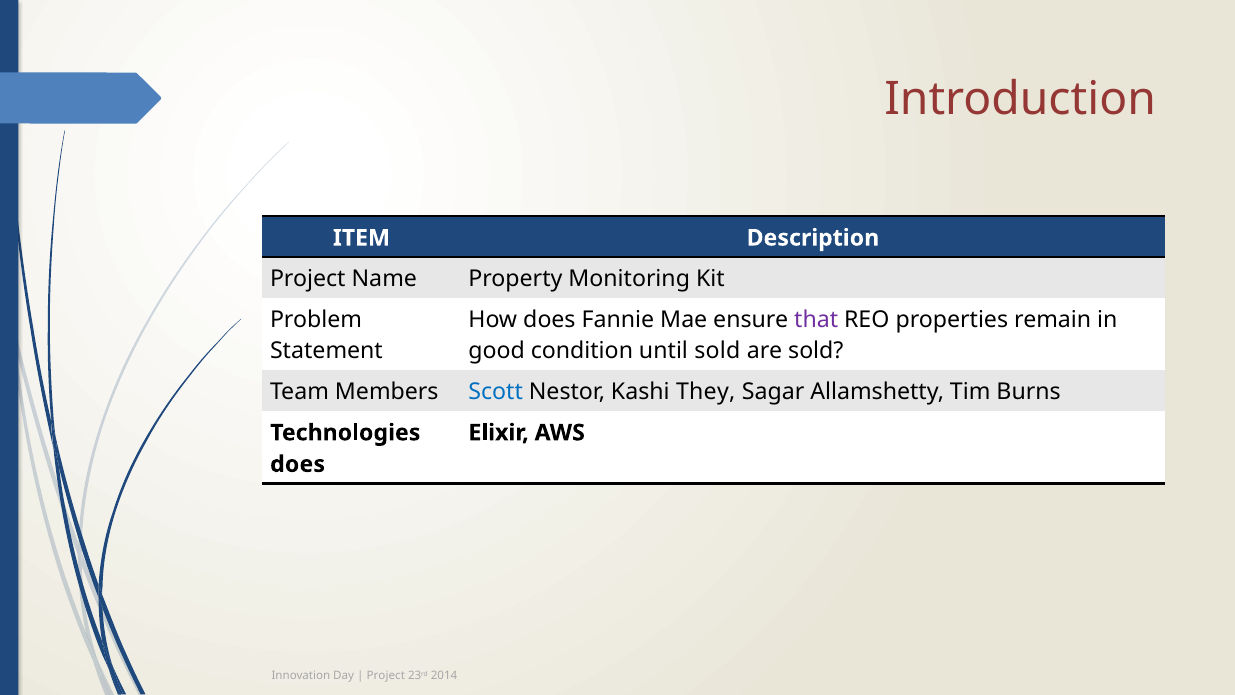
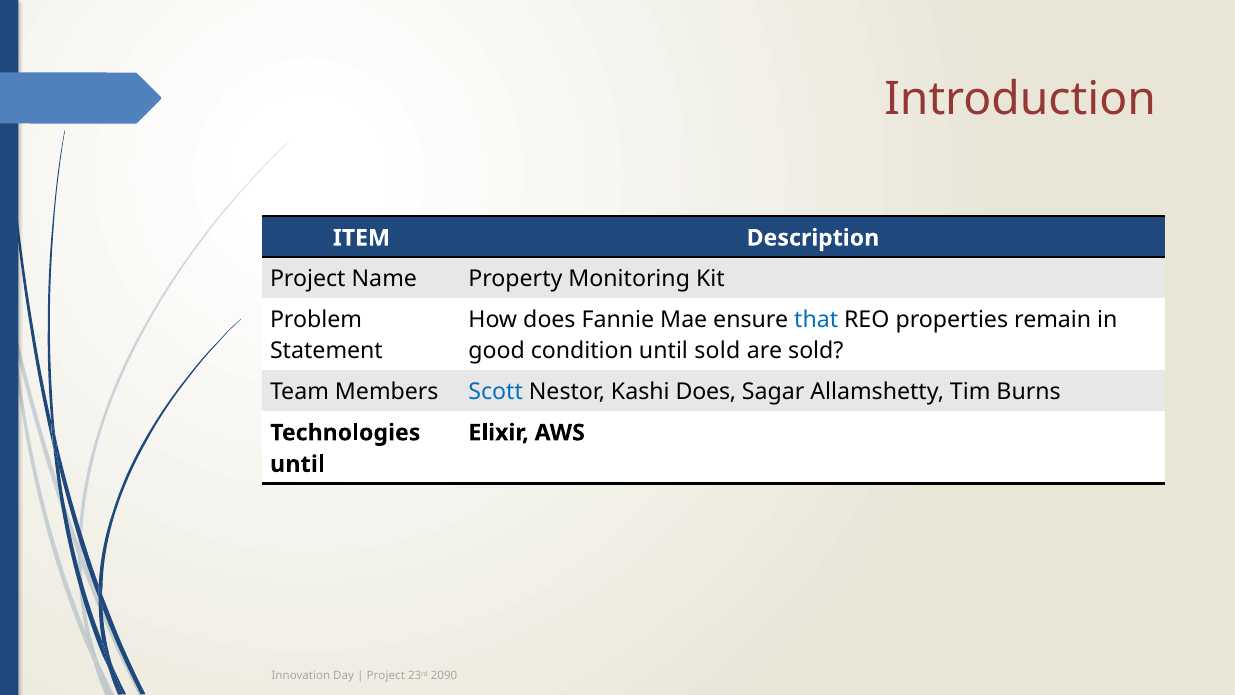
that colour: purple -> blue
Kashi They: They -> Does
does at (298, 464): does -> until
2014: 2014 -> 2090
